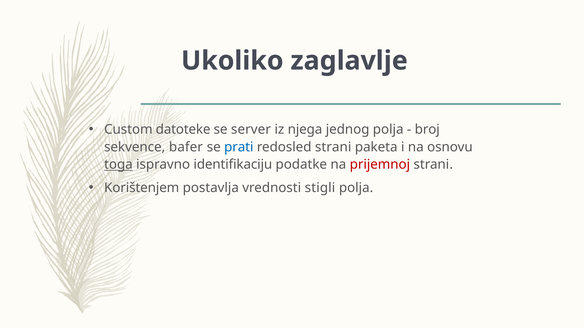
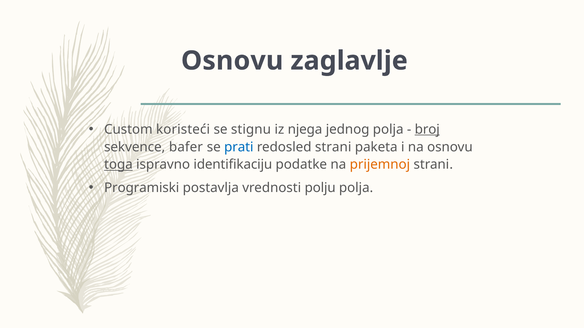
Ukoliko at (232, 61): Ukoliko -> Osnovu
datoteke: datoteke -> koristeći
server: server -> stignu
broj underline: none -> present
prijemnoj colour: red -> orange
Korištenjem: Korištenjem -> Programiski
stigli: stigli -> polju
